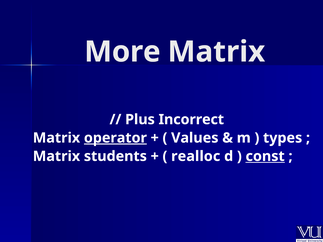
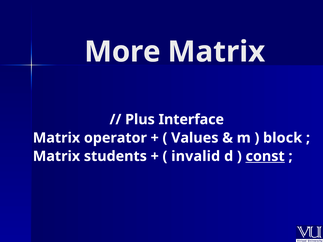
Incorrect: Incorrect -> Interface
operator underline: present -> none
types: types -> block
realloc: realloc -> invalid
